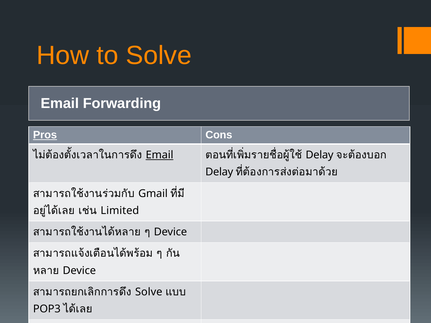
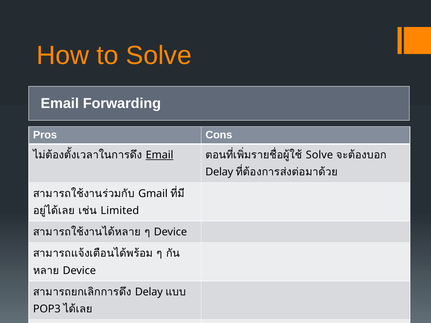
Pros underline: present -> none
Delay at (320, 155): Delay -> Solve
Solve at (149, 292): Solve -> Delay
